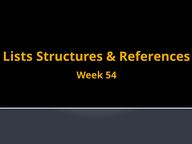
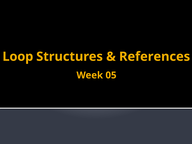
Lists: Lists -> Loop
54: 54 -> 05
